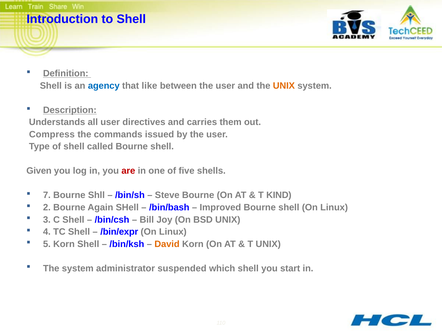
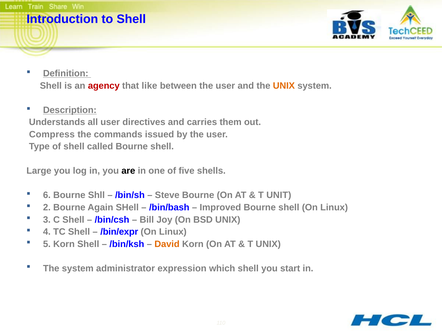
agency colour: blue -> red
Given: Given -> Large
are colour: red -> black
7: 7 -> 6
KIND: KIND -> UNIT
suspended: suspended -> expression
